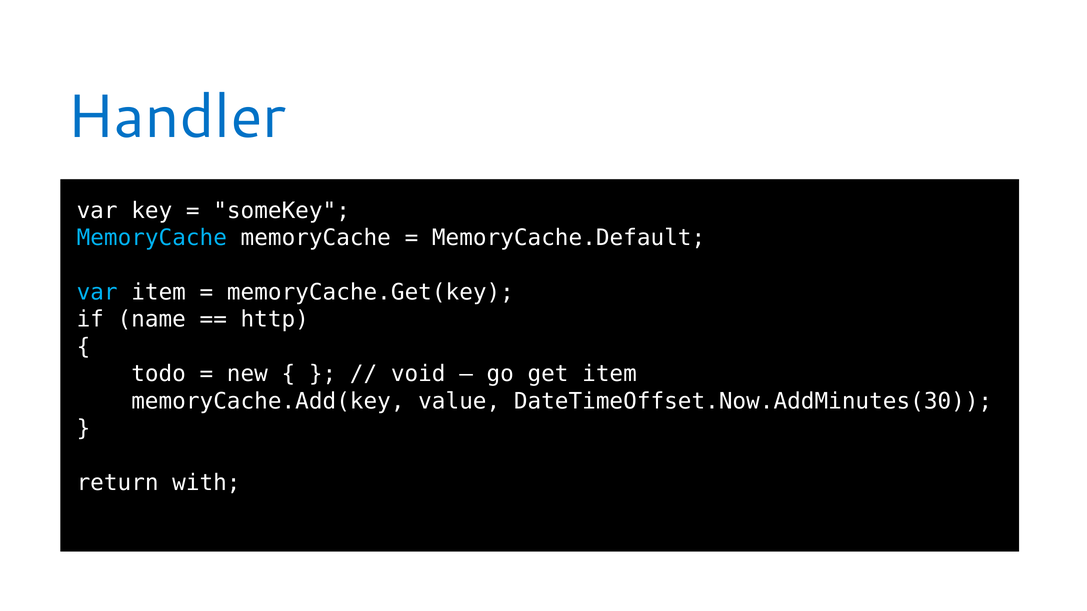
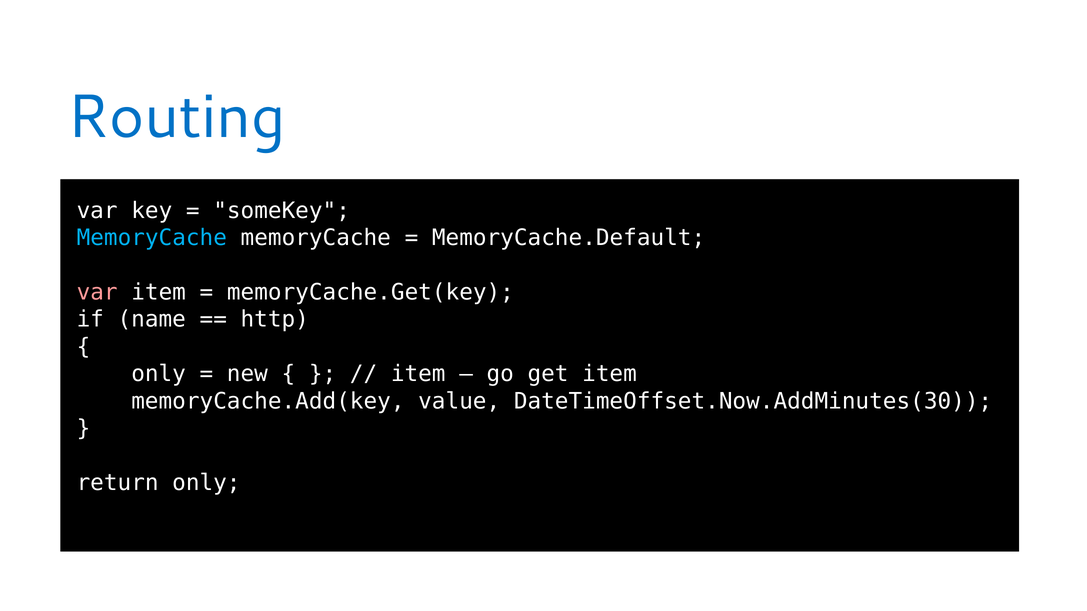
Handler: Handler -> Routing
var at (97, 293) colour: light blue -> pink
todo at (159, 374): todo -> only
void at (418, 374): void -> item
return with: with -> only
